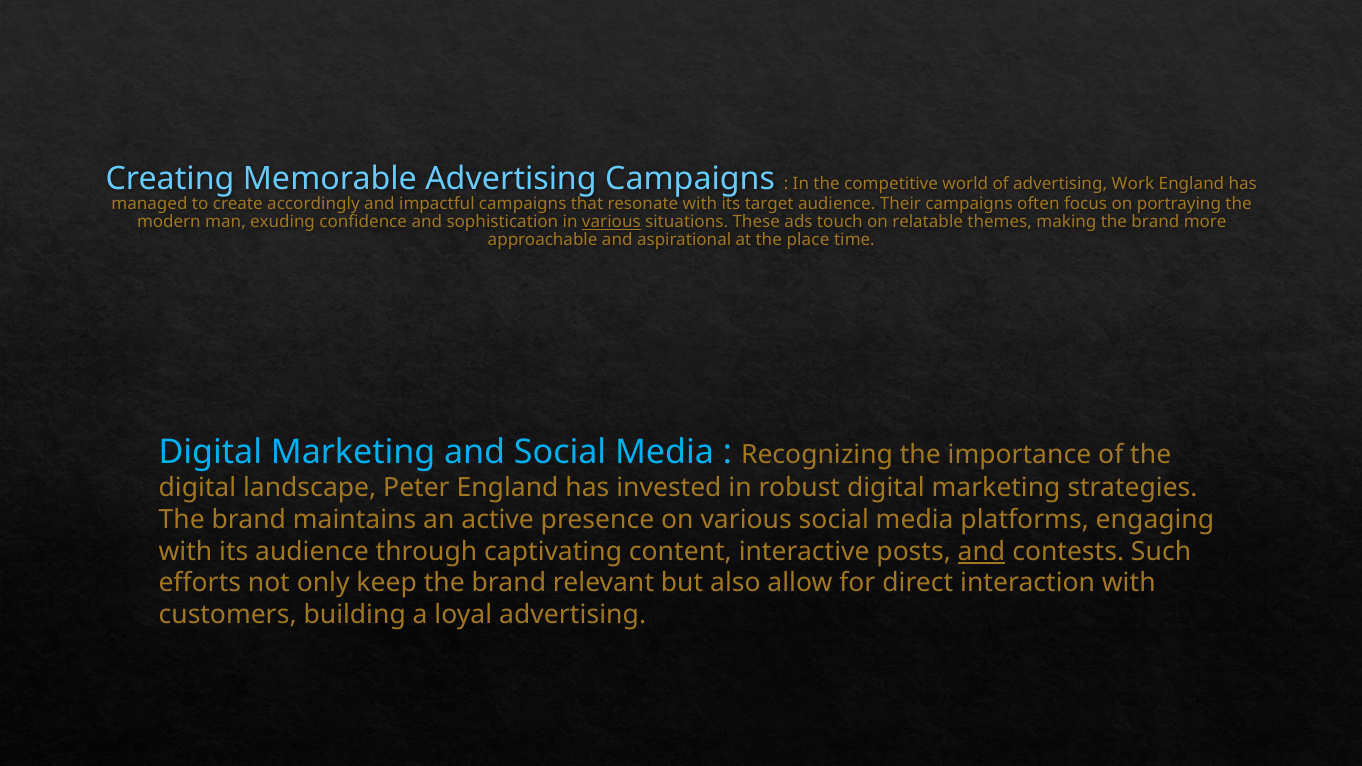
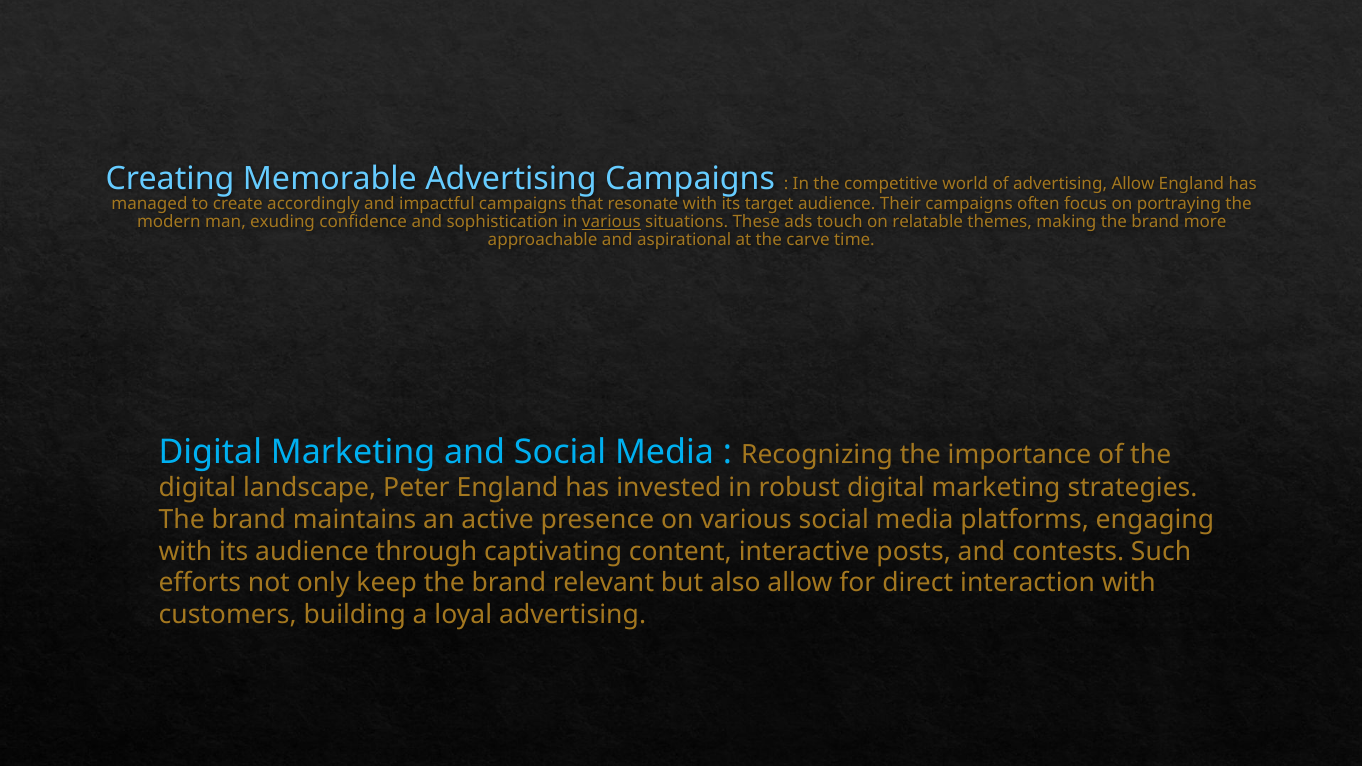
advertising Work: Work -> Allow
place: place -> carve
and at (981, 552) underline: present -> none
